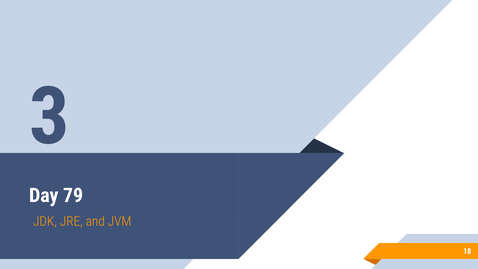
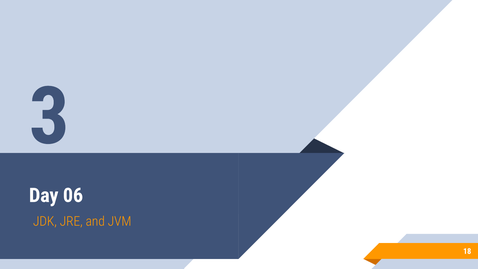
79: 79 -> 06
